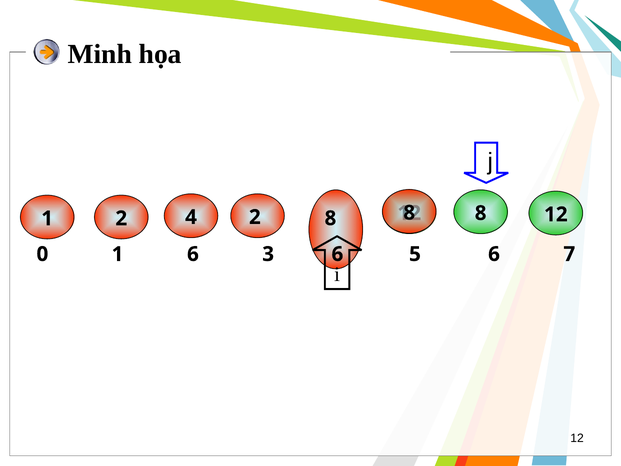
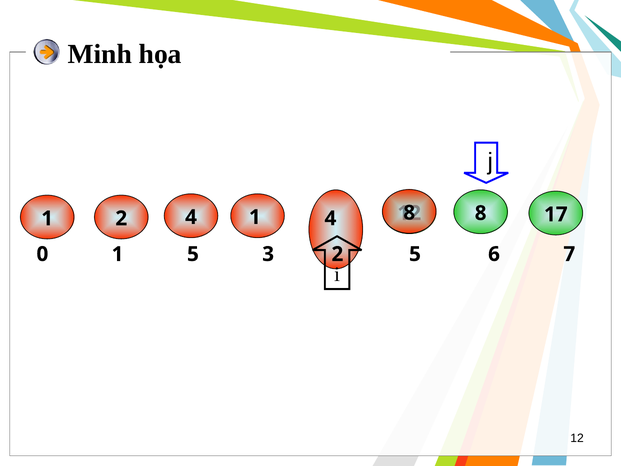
4 2: 2 -> 1
2 8: 8 -> 4
12 at (556, 214): 12 -> 17
1 6: 6 -> 5
3 6: 6 -> 2
